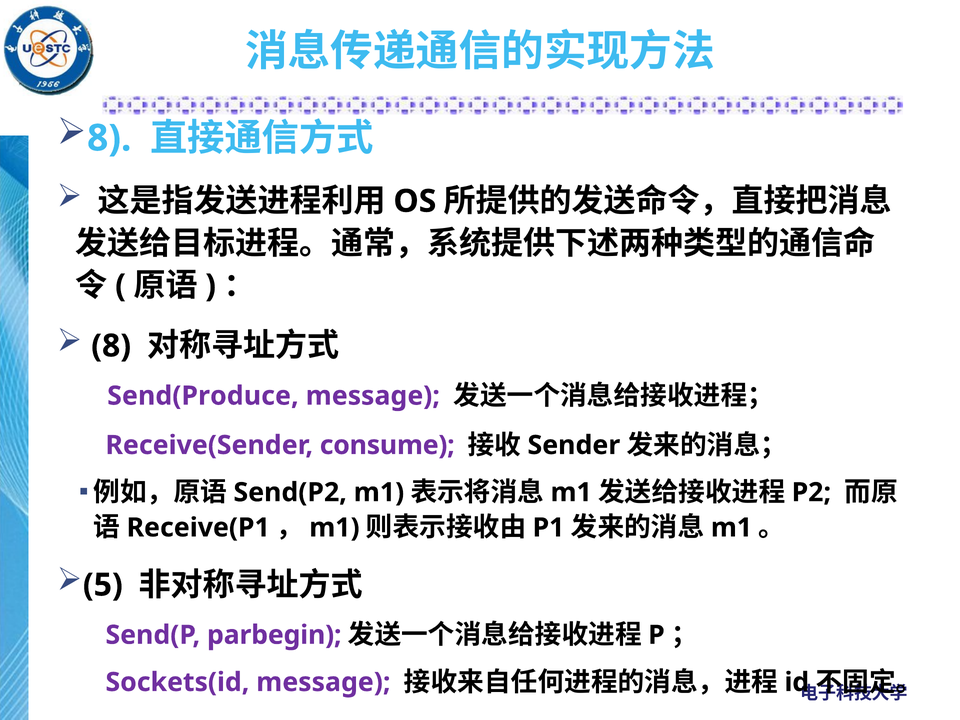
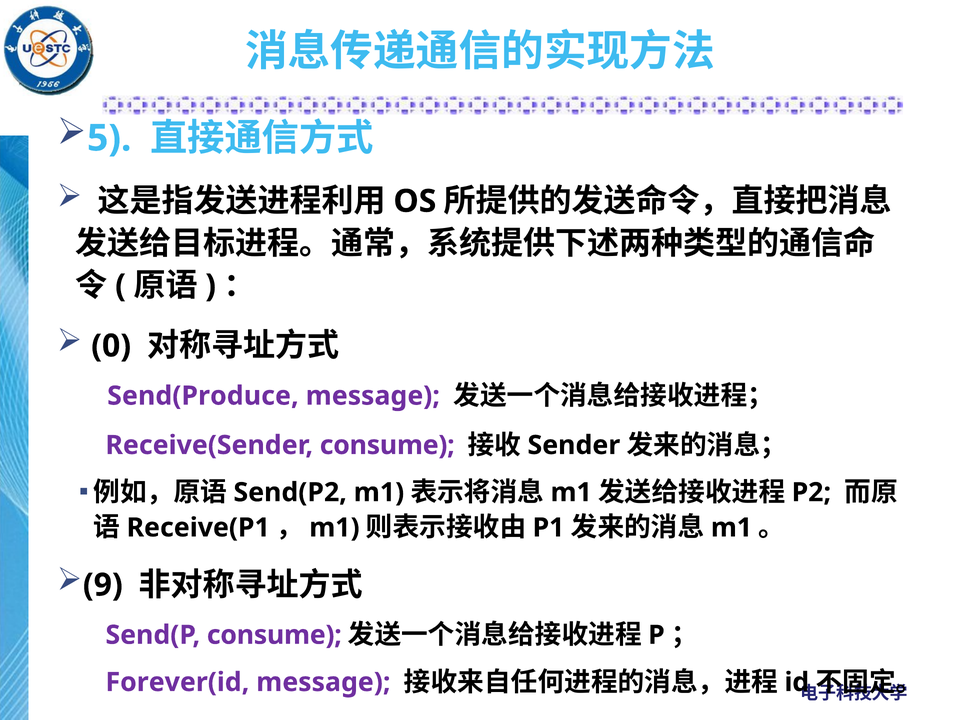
8 at (109, 138): 8 -> 5
8 at (111, 346): 8 -> 0
5: 5 -> 9
Send(P parbegin: parbegin -> consume
Sockets(id: Sockets(id -> Forever(id
